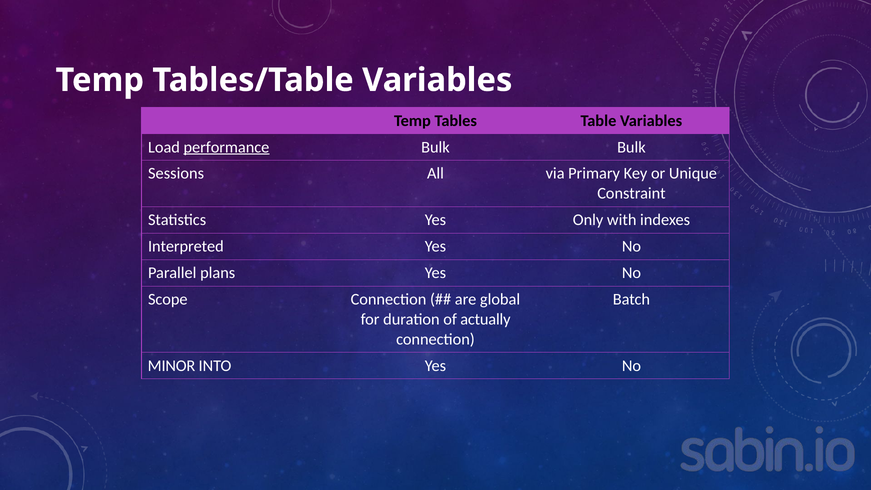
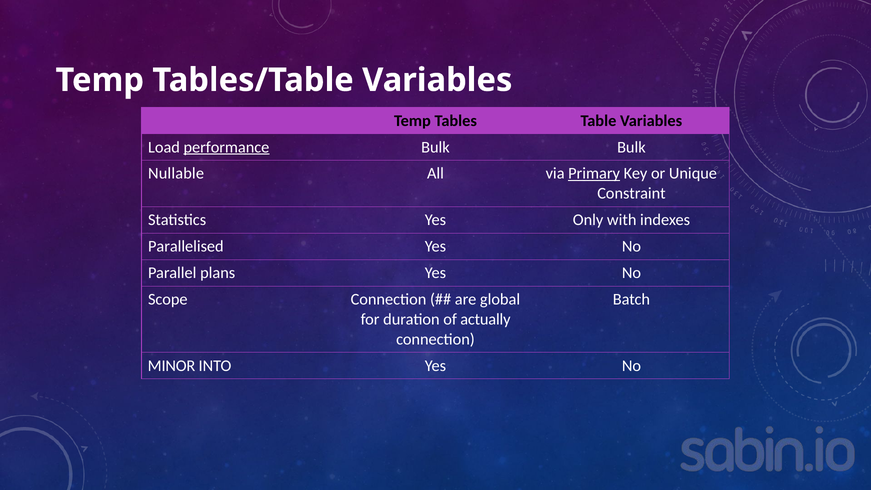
Sessions: Sessions -> Nullable
Primary underline: none -> present
Interpreted: Interpreted -> Parallelised
